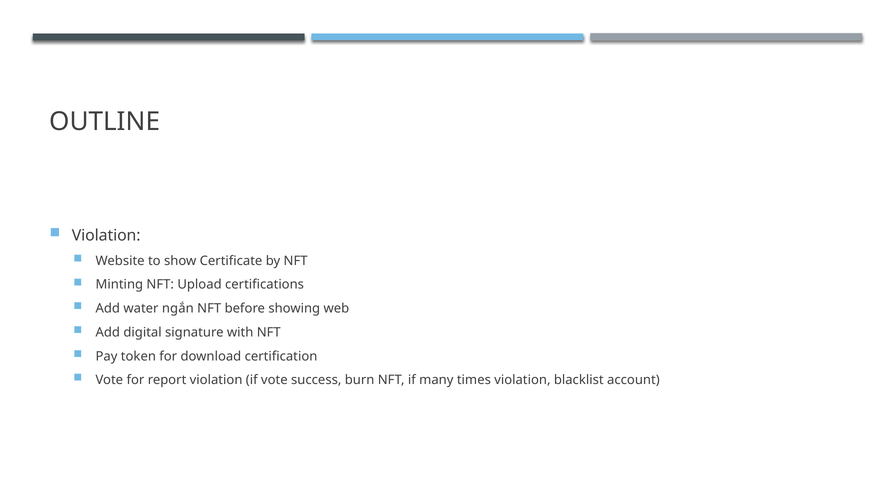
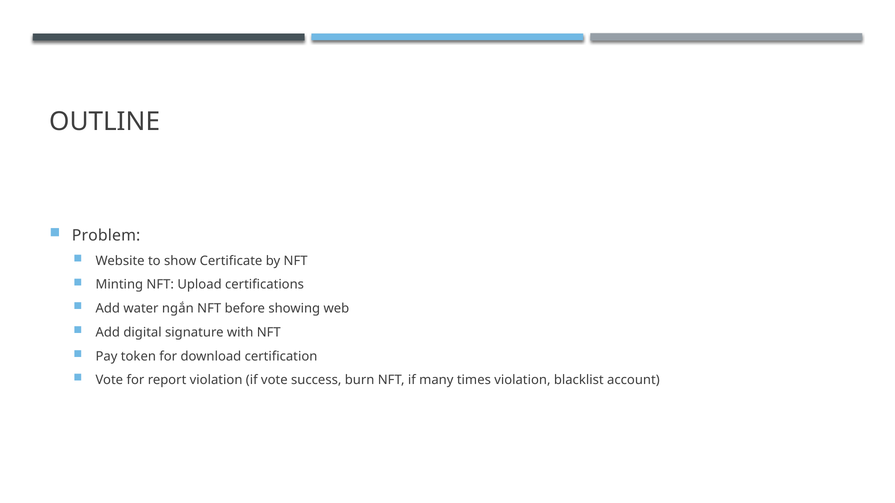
Violation at (106, 236): Violation -> Problem
